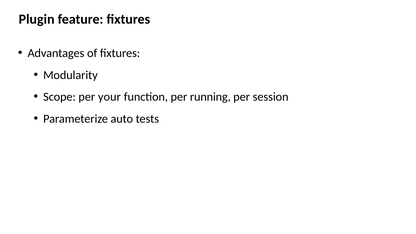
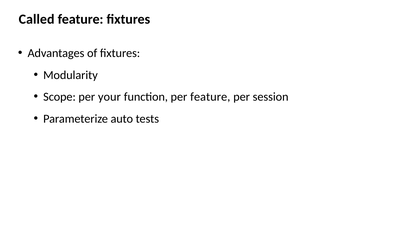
Plugin: Plugin -> Called
per running: running -> feature
